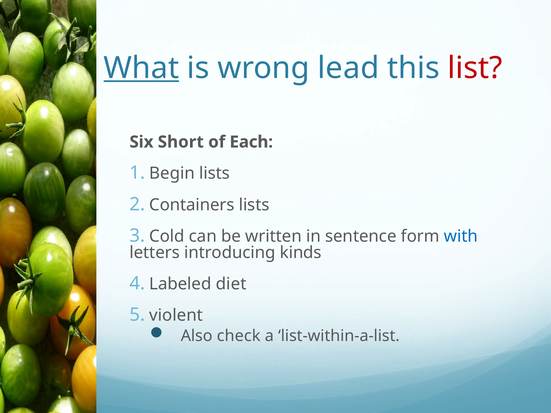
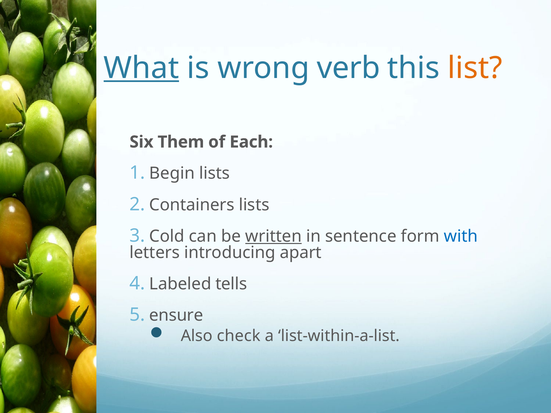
lead: lead -> verb
list colour: red -> orange
Short: Short -> Them
written underline: none -> present
kinds: kinds -> apart
diet: diet -> tells
violent: violent -> ensure
